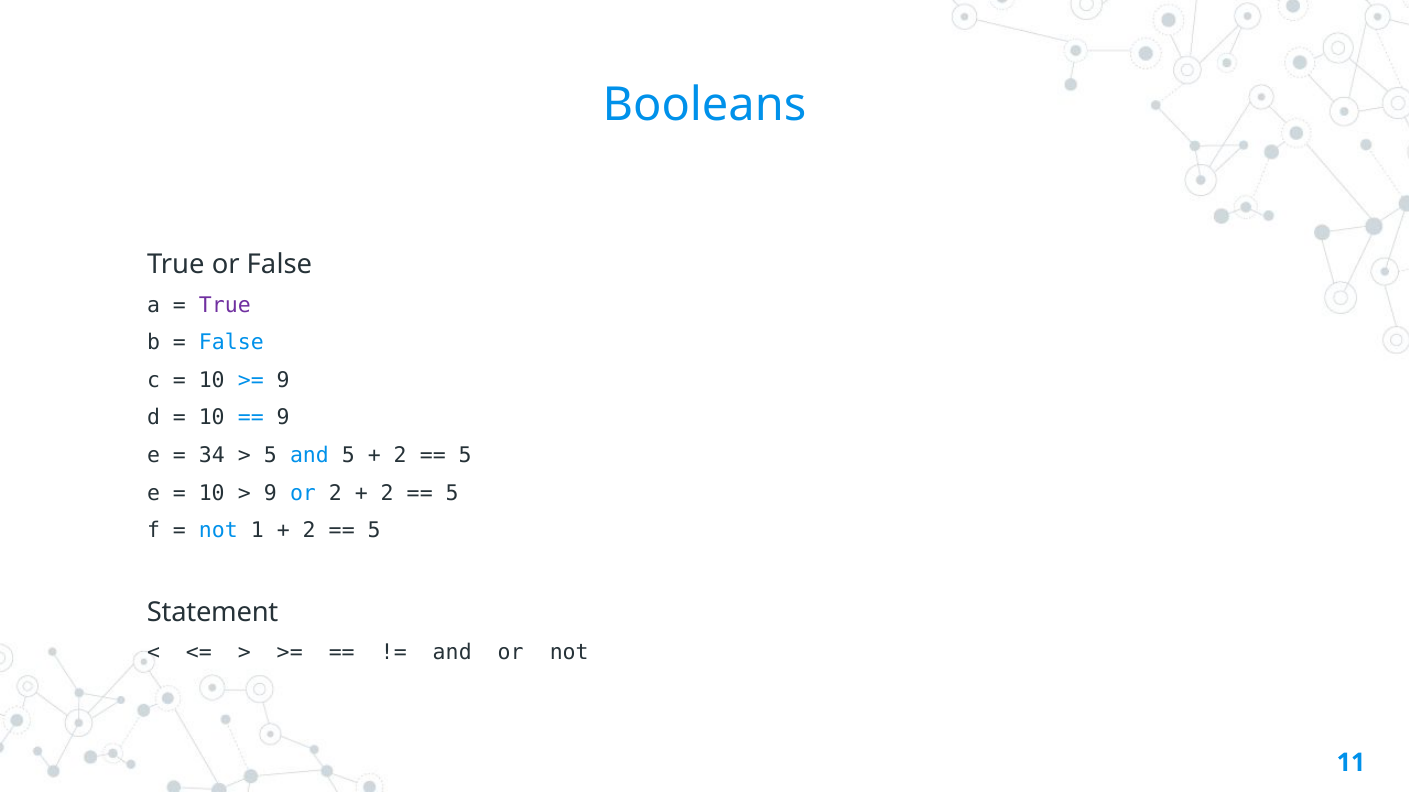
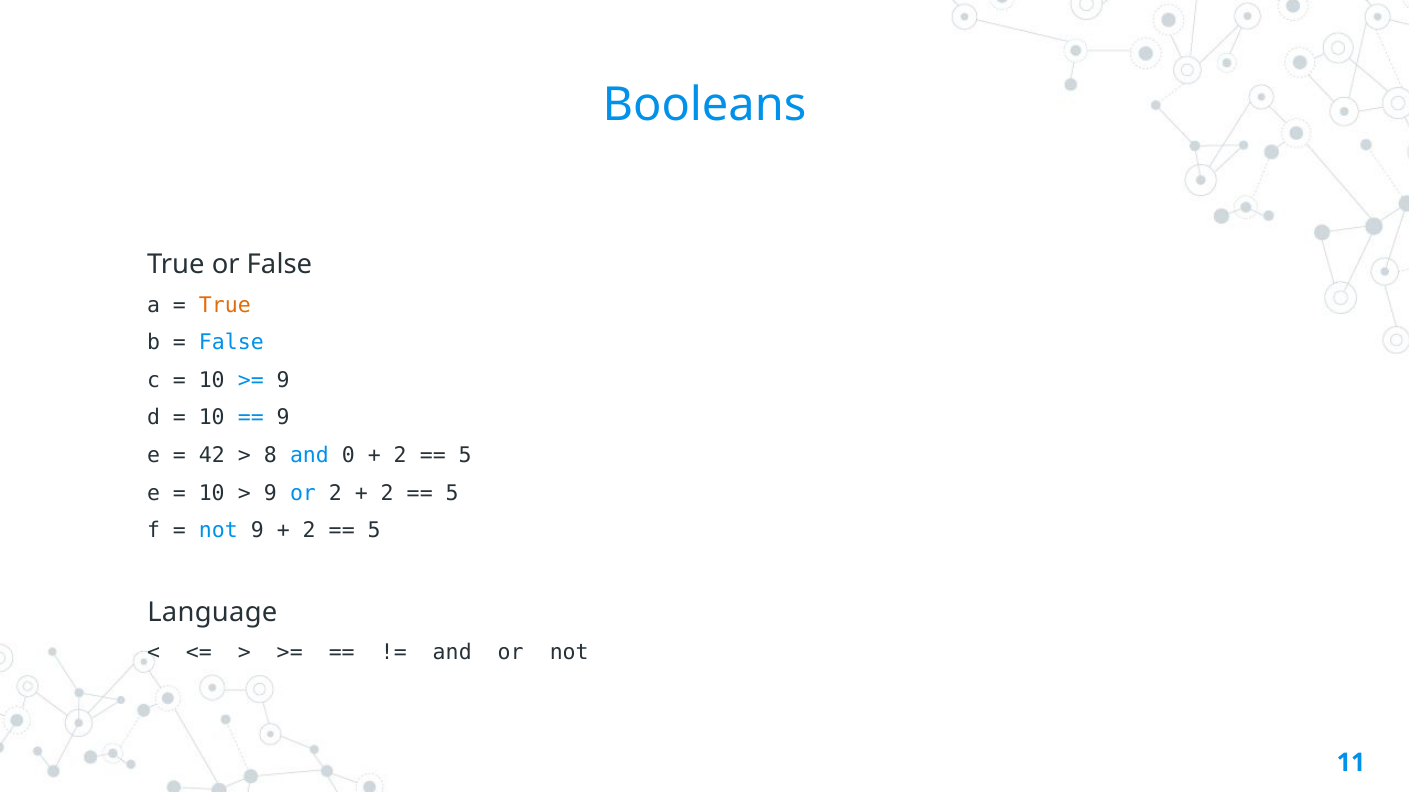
True at (225, 305) colour: purple -> orange
34: 34 -> 42
5 at (270, 456): 5 -> 8
and 5: 5 -> 0
not 1: 1 -> 9
Statement: Statement -> Language
